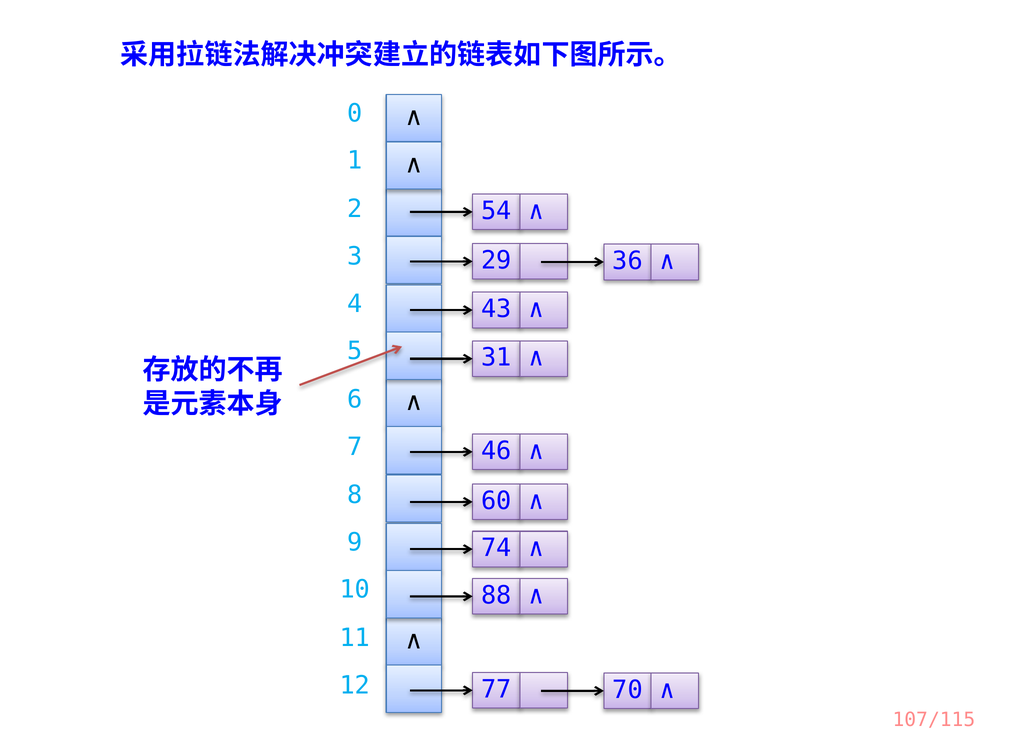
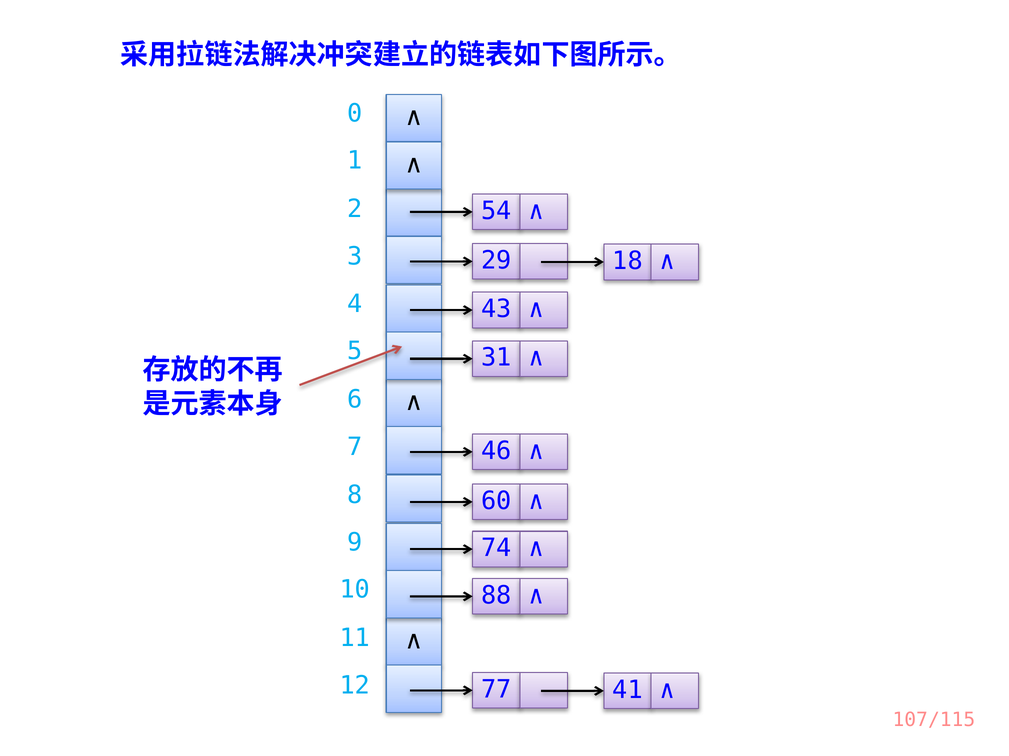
36: 36 -> 18
70: 70 -> 41
